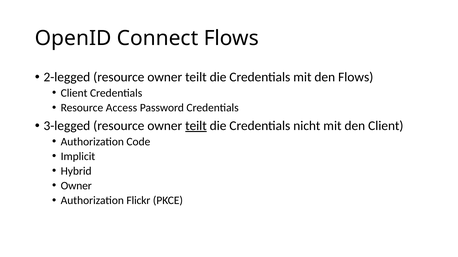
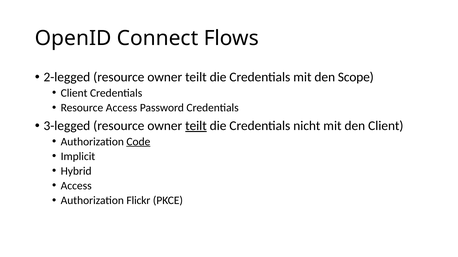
den Flows: Flows -> Scope
Code underline: none -> present
Owner at (76, 186): Owner -> Access
